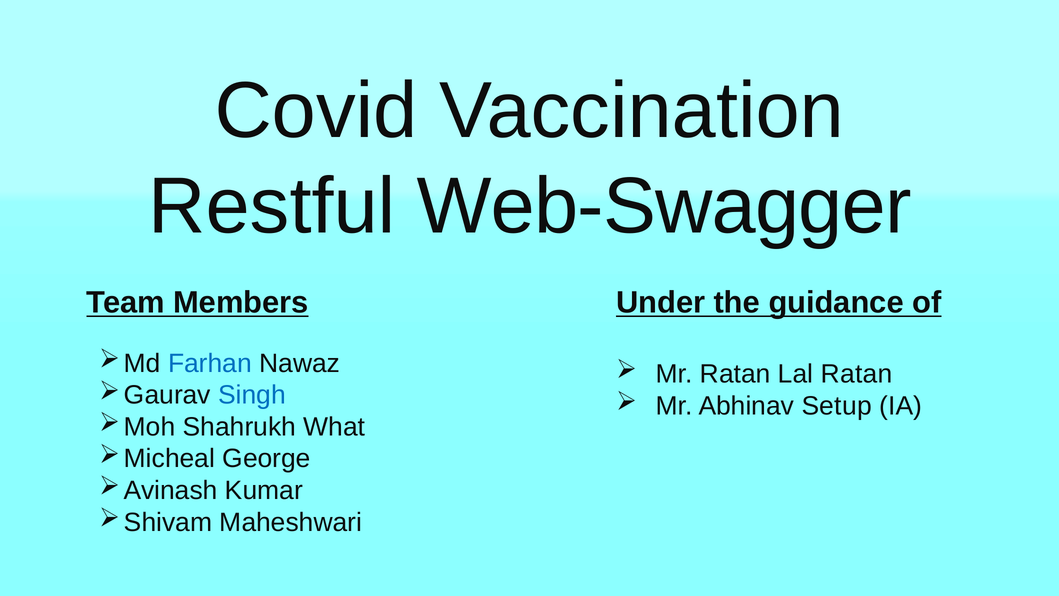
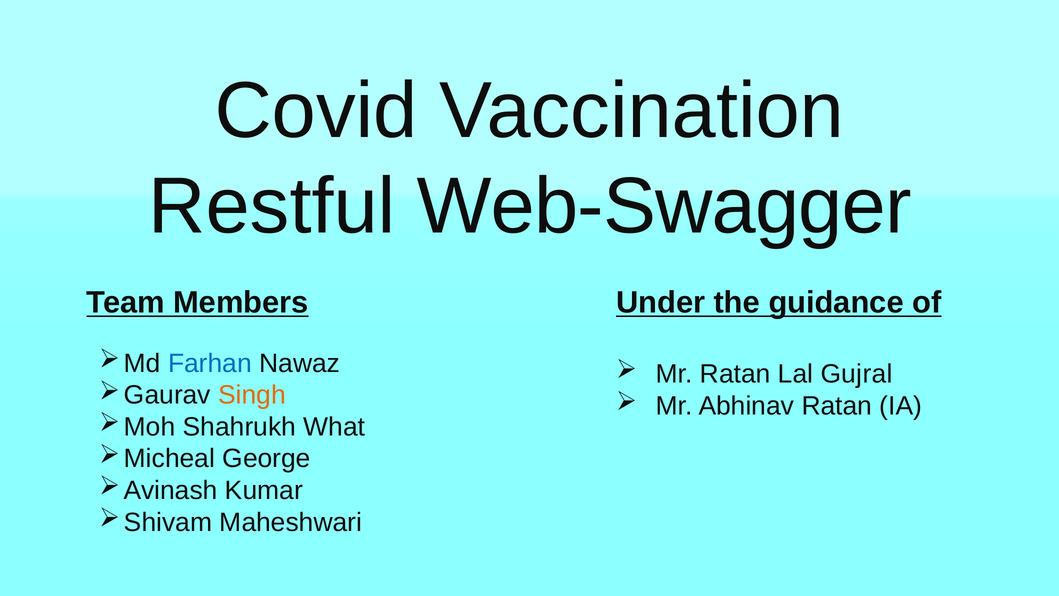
Lal Ratan: Ratan -> Gujral
Singh colour: blue -> orange
Abhinav Setup: Setup -> Ratan
